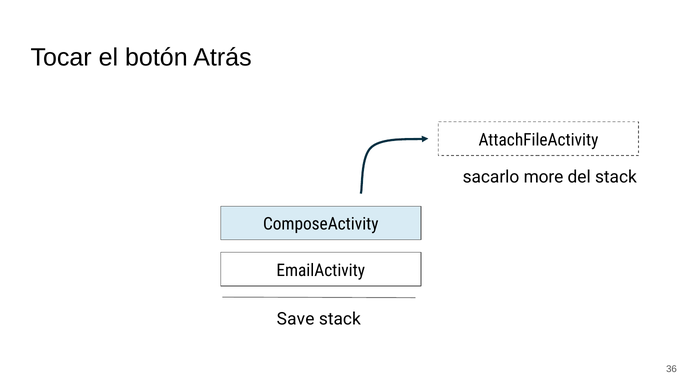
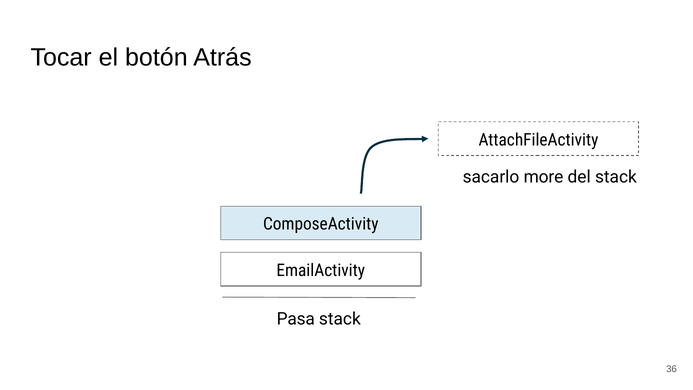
Save: Save -> Pasa
